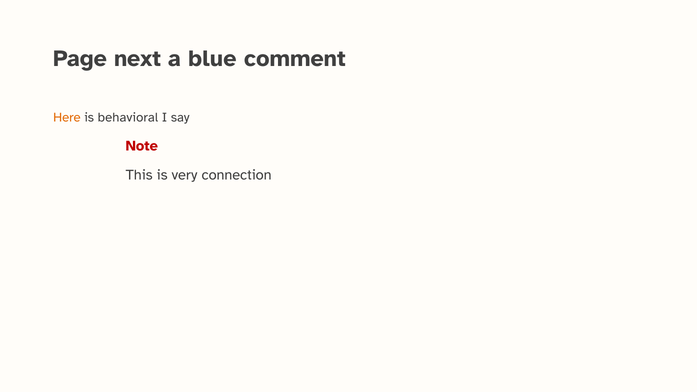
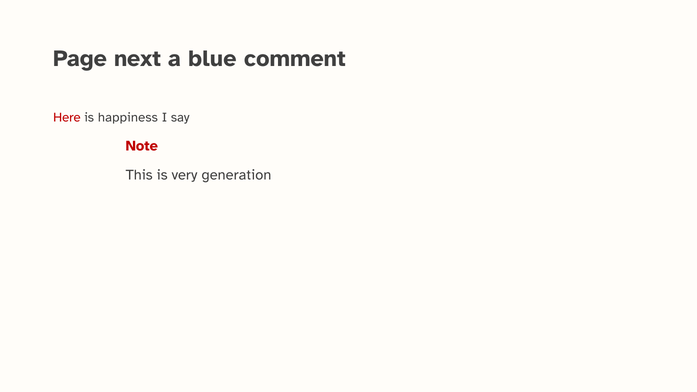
Here colour: orange -> red
behavioral: behavioral -> happiness
connection: connection -> generation
